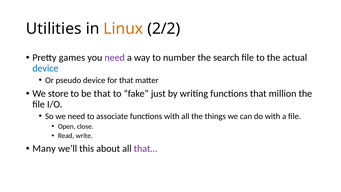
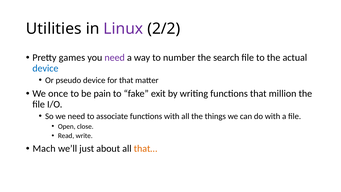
Linux colour: orange -> purple
store: store -> once
be that: that -> pain
just: just -> exit
Many: Many -> Mach
this: this -> just
that… colour: purple -> orange
